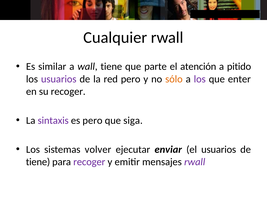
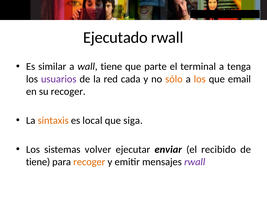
Cualquier: Cualquier -> Ejecutado
atención: atención -> terminal
pitido: pitido -> tenga
red pero: pero -> cada
los at (200, 79) colour: purple -> orange
enter: enter -> email
sintaxis colour: purple -> orange
es pero: pero -> local
el usuarios: usuarios -> recibido
recoger at (89, 162) colour: purple -> orange
